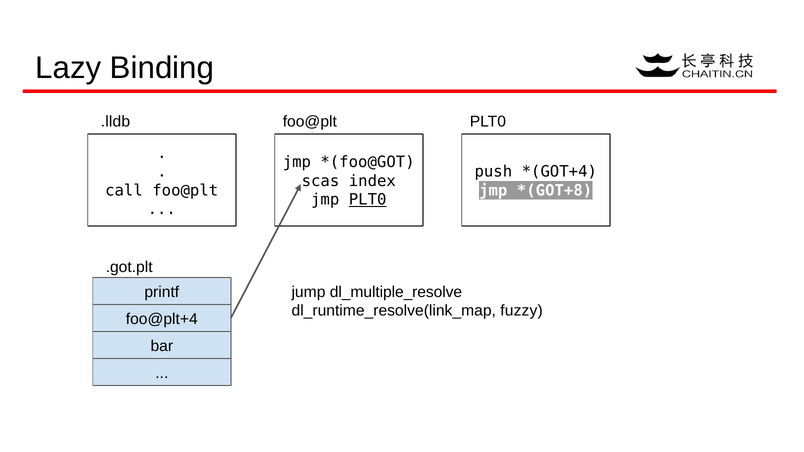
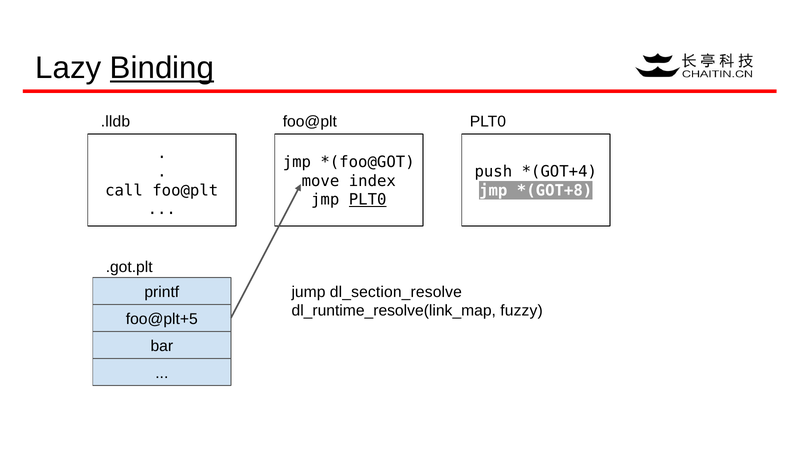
Binding underline: none -> present
scas: scas -> move
dl_multiple_resolve: dl_multiple_resolve -> dl_section_resolve
foo@plt+4: foo@plt+4 -> foo@plt+5
